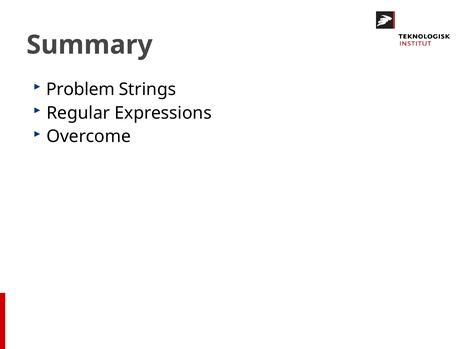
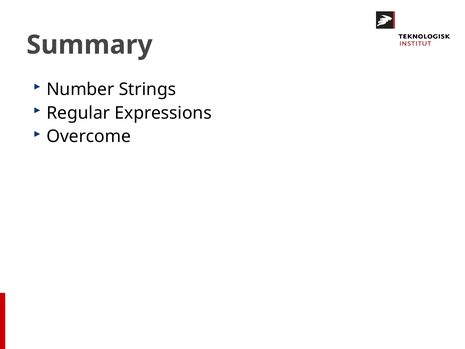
Problem: Problem -> Number
